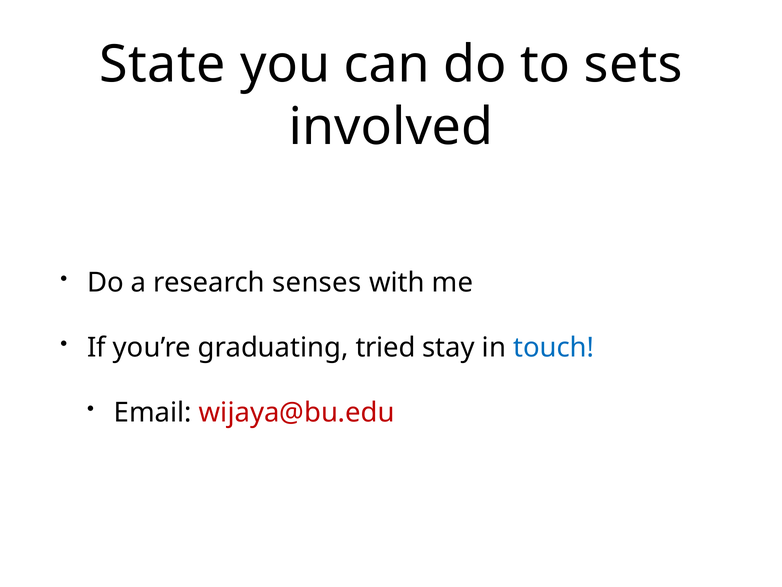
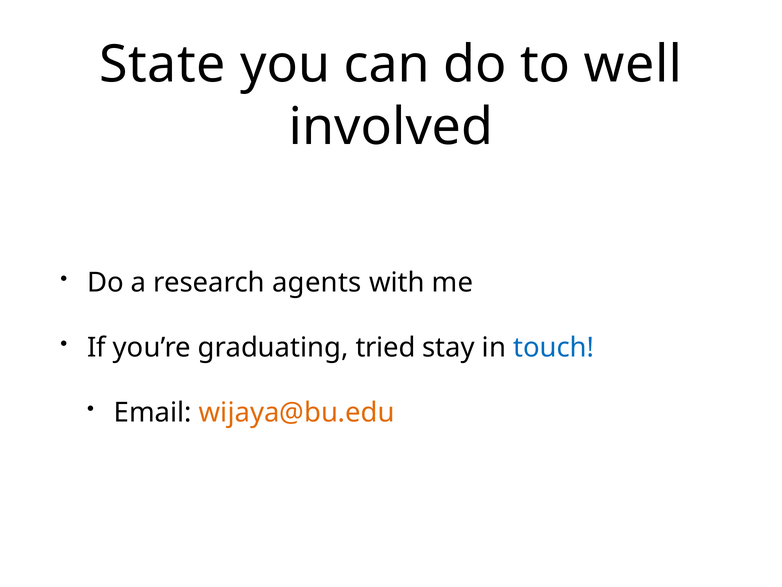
sets: sets -> well
senses: senses -> agents
wijaya@bu.edu colour: red -> orange
